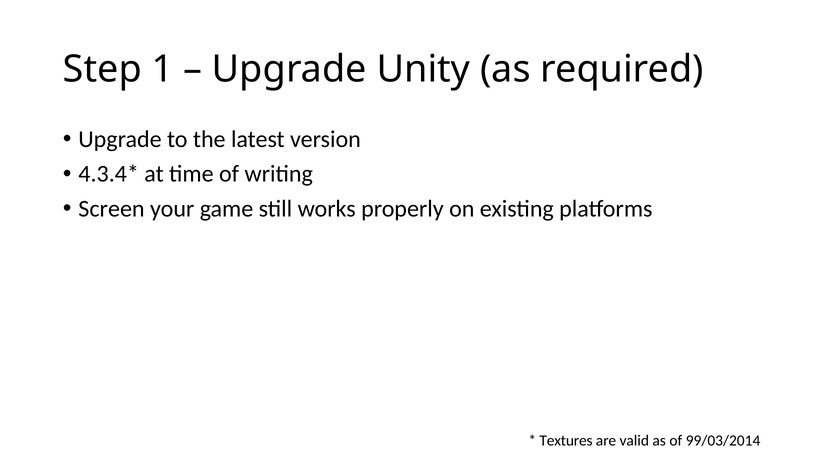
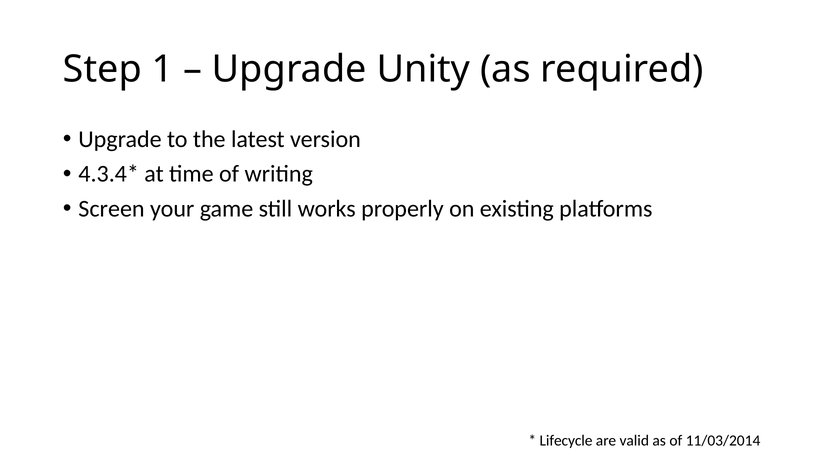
Textures: Textures -> Lifecycle
99/03/2014: 99/03/2014 -> 11/03/2014
